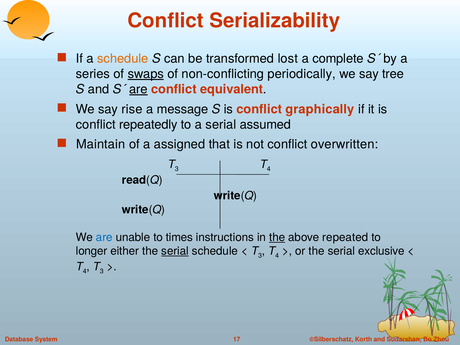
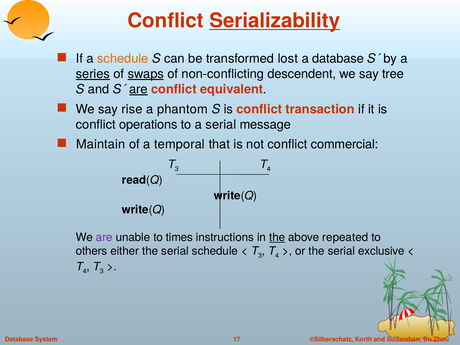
Serializability underline: none -> present
a complete: complete -> database
series underline: none -> present
periodically: periodically -> descendent
message: message -> phantom
graphically: graphically -> transaction
repeatedly: repeatedly -> operations
assumed: assumed -> message
assigned: assigned -> temporal
overwritten: overwritten -> commercial
are at (104, 237) colour: blue -> purple
longer: longer -> others
serial at (175, 251) underline: present -> none
